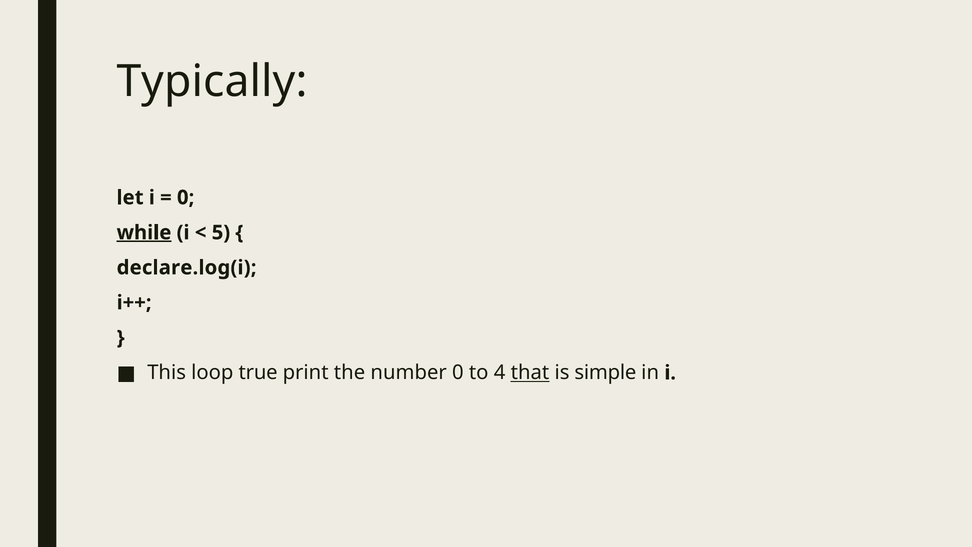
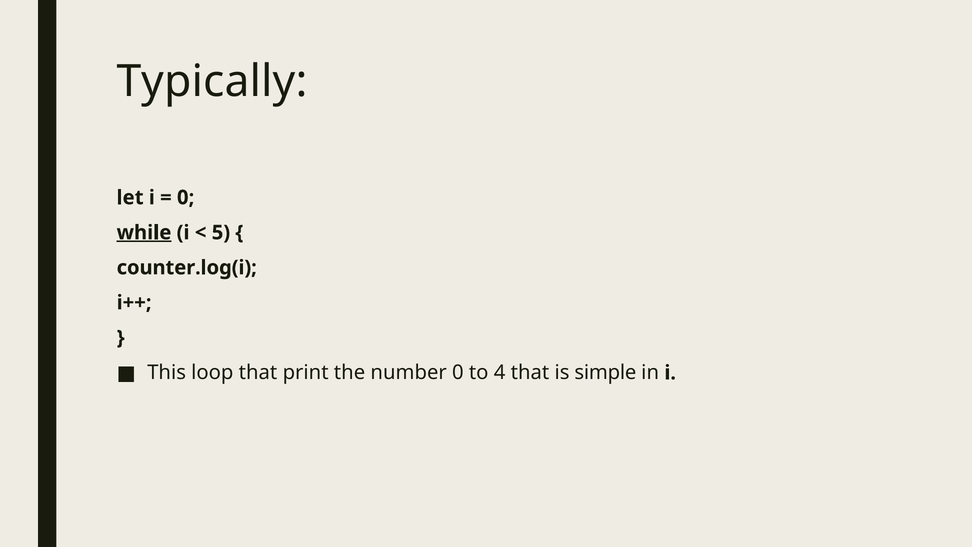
declare.log(i: declare.log(i -> counter.log(i
loop true: true -> that
that at (530, 373) underline: present -> none
